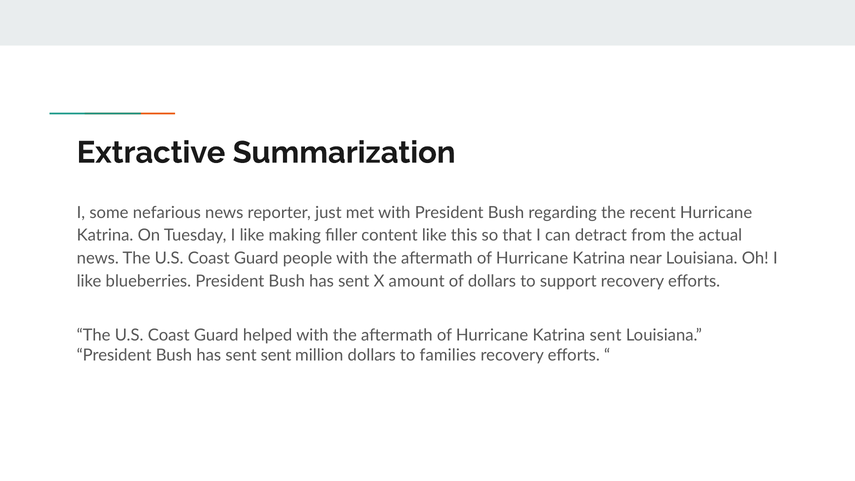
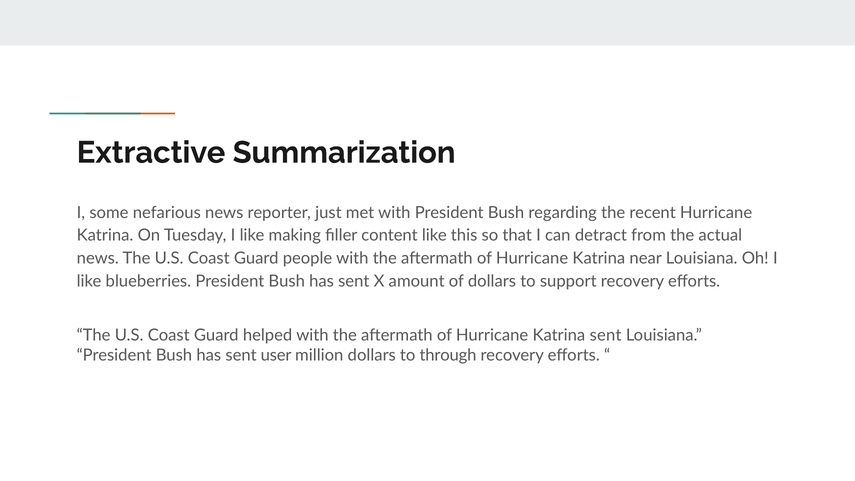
sent sent: sent -> user
families: families -> through
